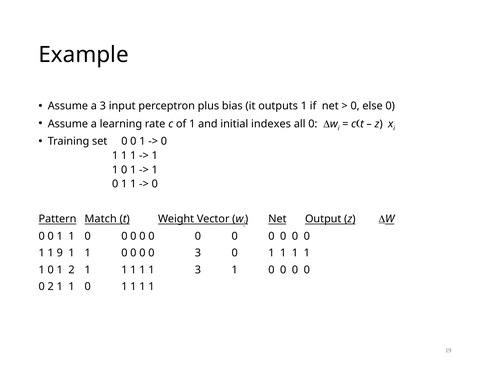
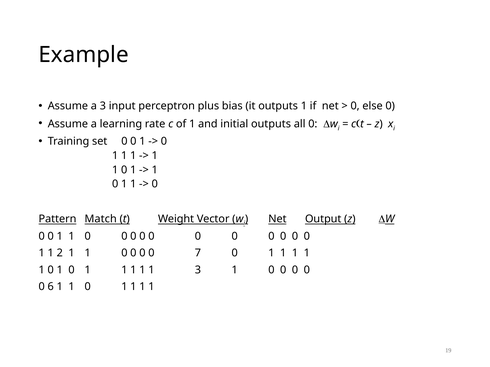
initial indexes: indexes -> outputs
9: 9 -> 2
0 3: 3 -> 7
0 1 2: 2 -> 0
0 2: 2 -> 6
